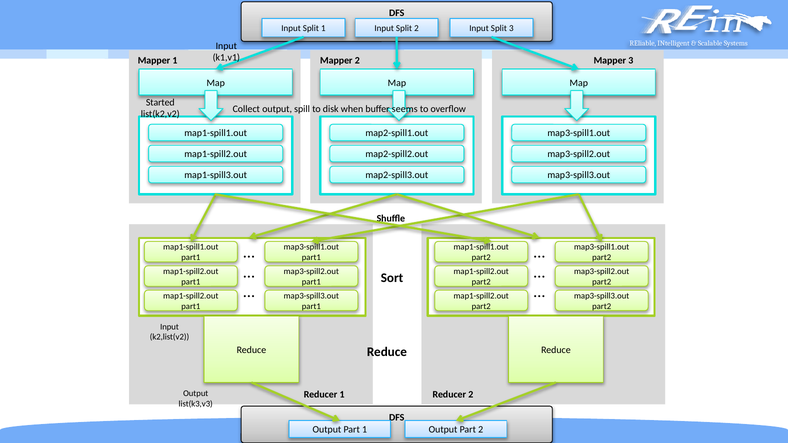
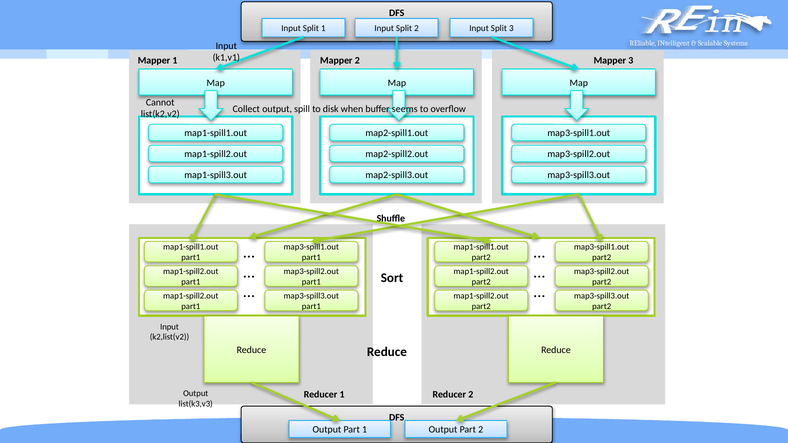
Started: Started -> Cannot
